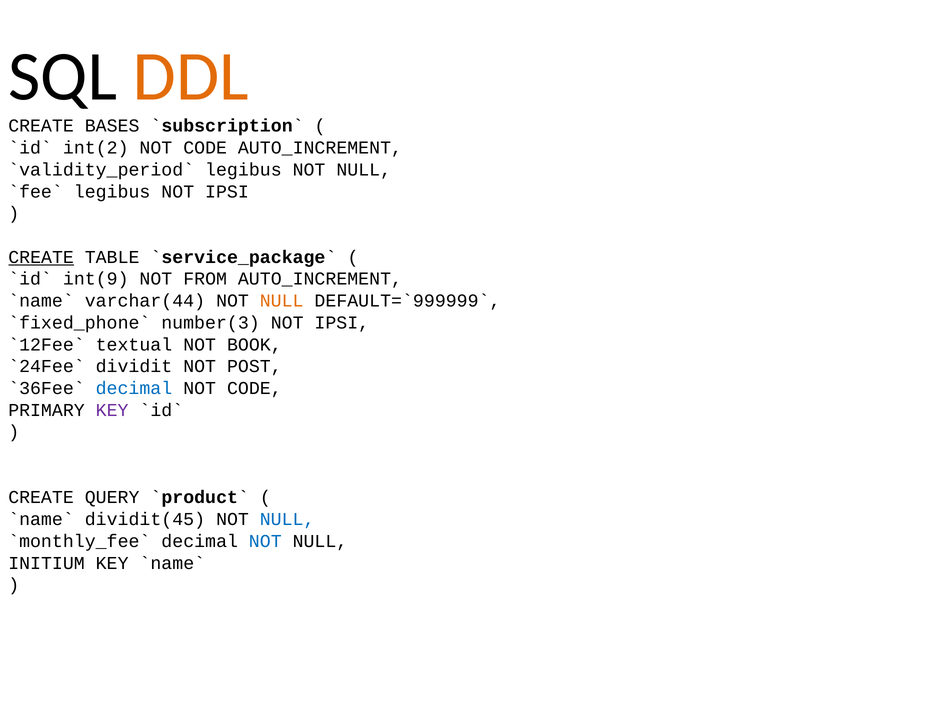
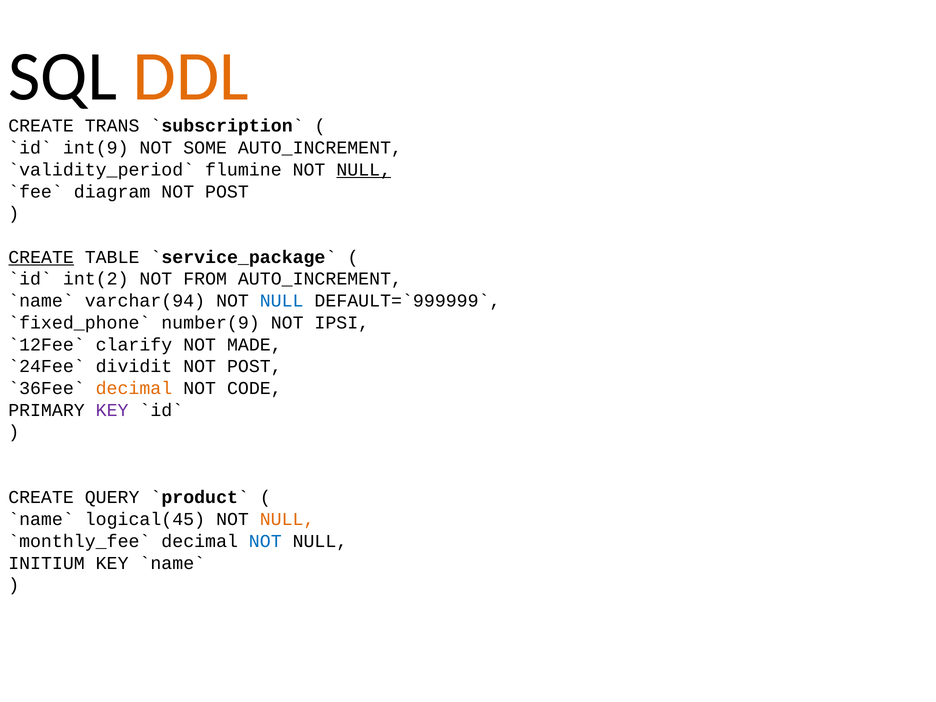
BASES: BASES -> TRANS
int(2: int(2 -> int(9
CODE at (205, 148): CODE -> SOME
legibus at (243, 170): legibus -> flumine
NULL at (364, 170) underline: none -> present
legibus at (112, 192): legibus -> diagram
IPSI at (227, 192): IPSI -> POST
int(9: int(9 -> int(2
varchar(44: varchar(44 -> varchar(94
NULL at (282, 301) colour: orange -> blue
number(3: number(3 -> number(9
textual: textual -> clarify
BOOK: BOOK -> MADE
decimal at (134, 388) colour: blue -> orange
dividit(45: dividit(45 -> logical(45
NULL at (287, 519) colour: blue -> orange
